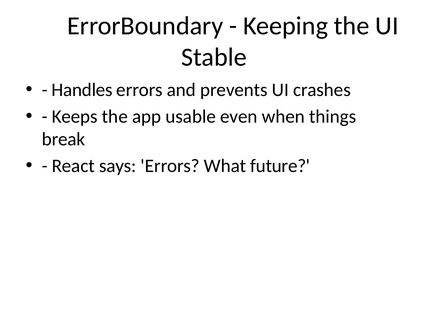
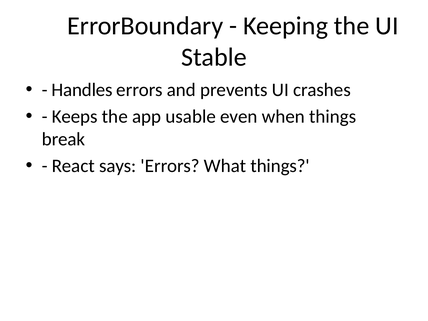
What future: future -> things
